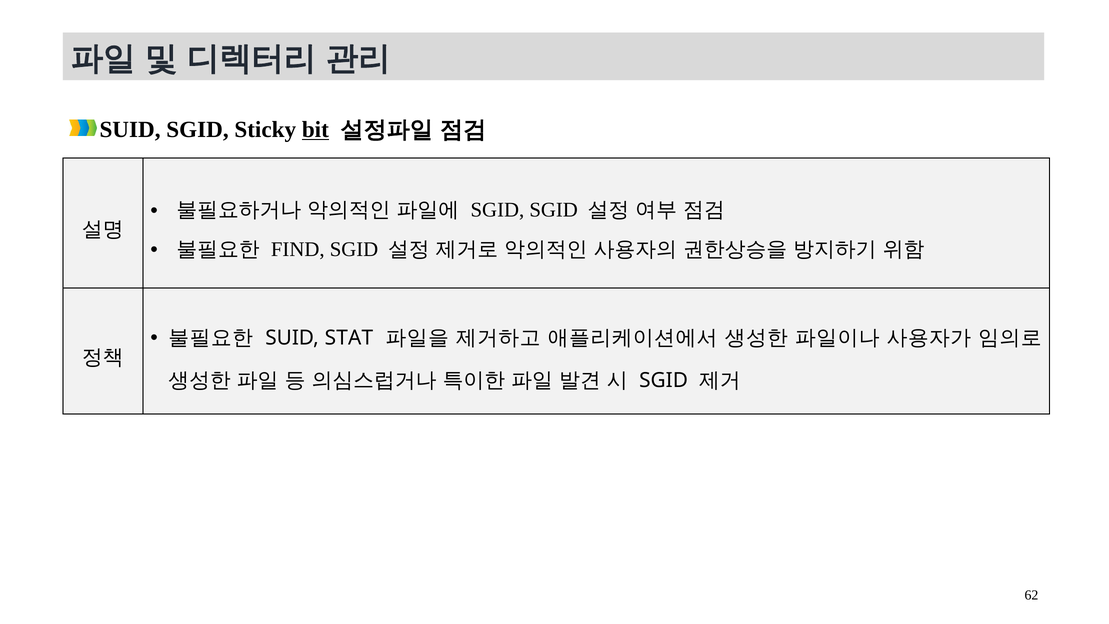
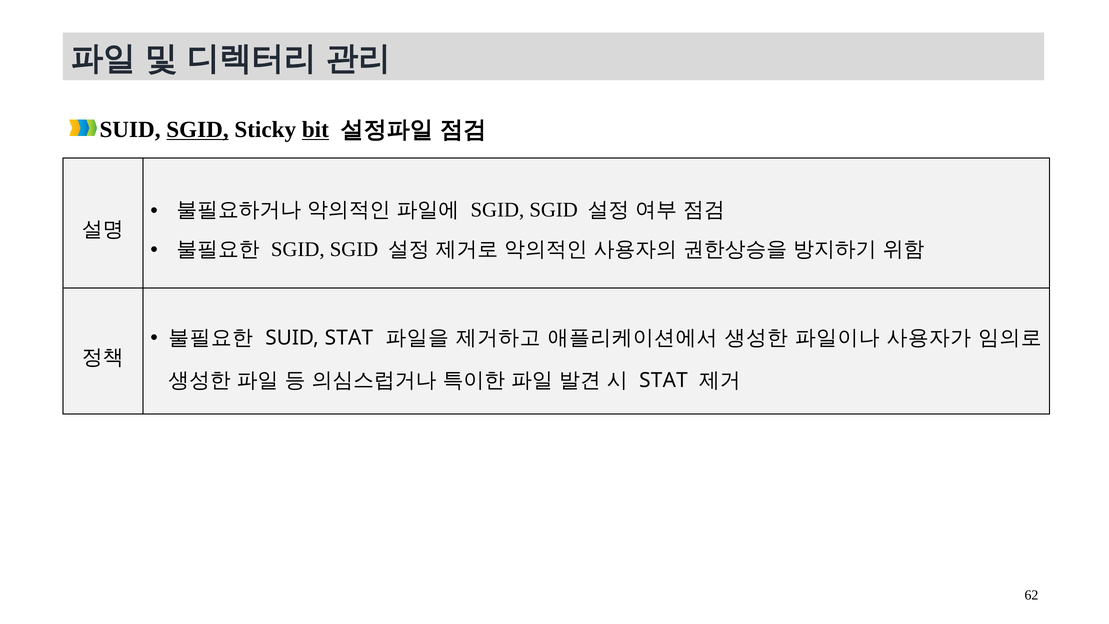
SGID at (198, 129) underline: none -> present
FIND at (298, 249): FIND -> SGID
SGID at (664, 380): SGID -> STAT
